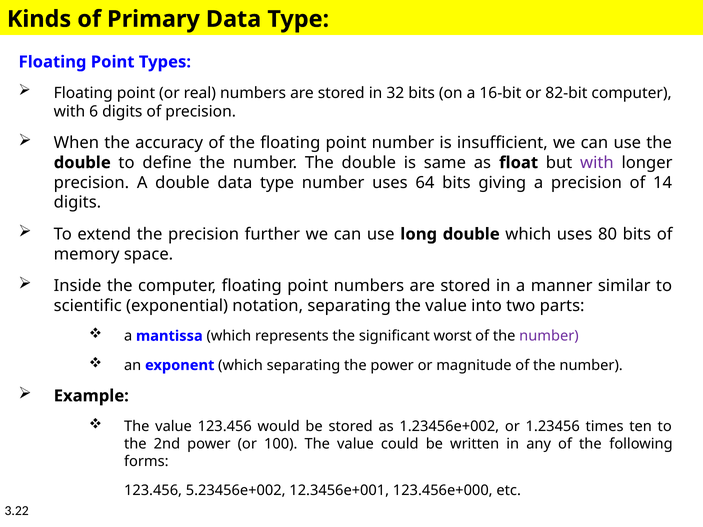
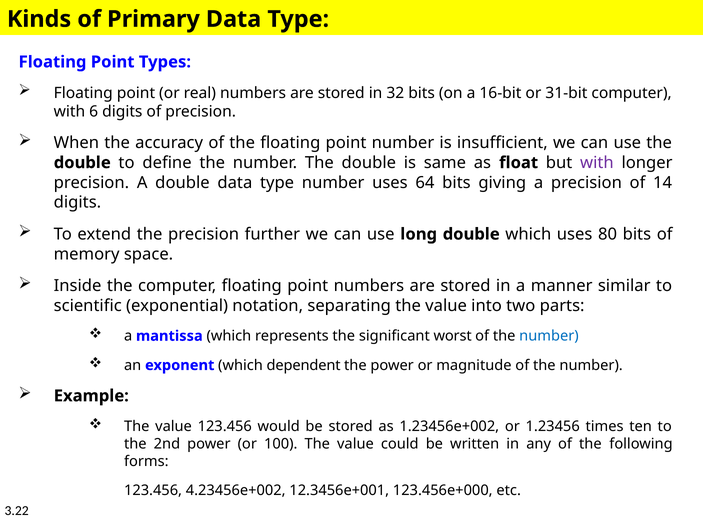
82-bit: 82-bit -> 31-bit
number at (549, 336) colour: purple -> blue
which separating: separating -> dependent
5.23456e+002: 5.23456e+002 -> 4.23456e+002
